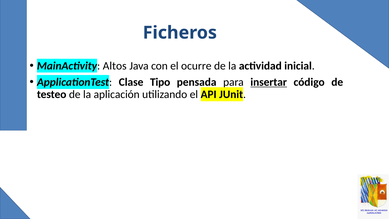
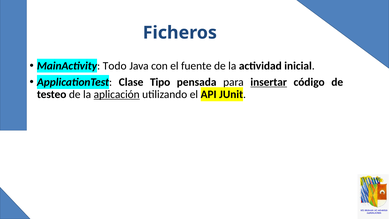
Altos: Altos -> Todo
ocurre: ocurre -> fuente
aplicación underline: none -> present
